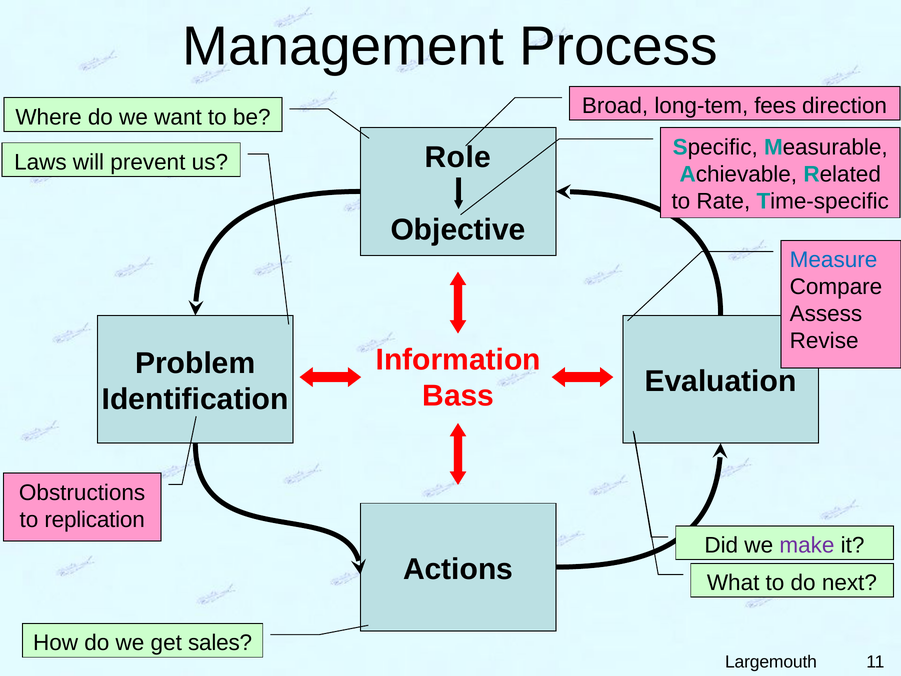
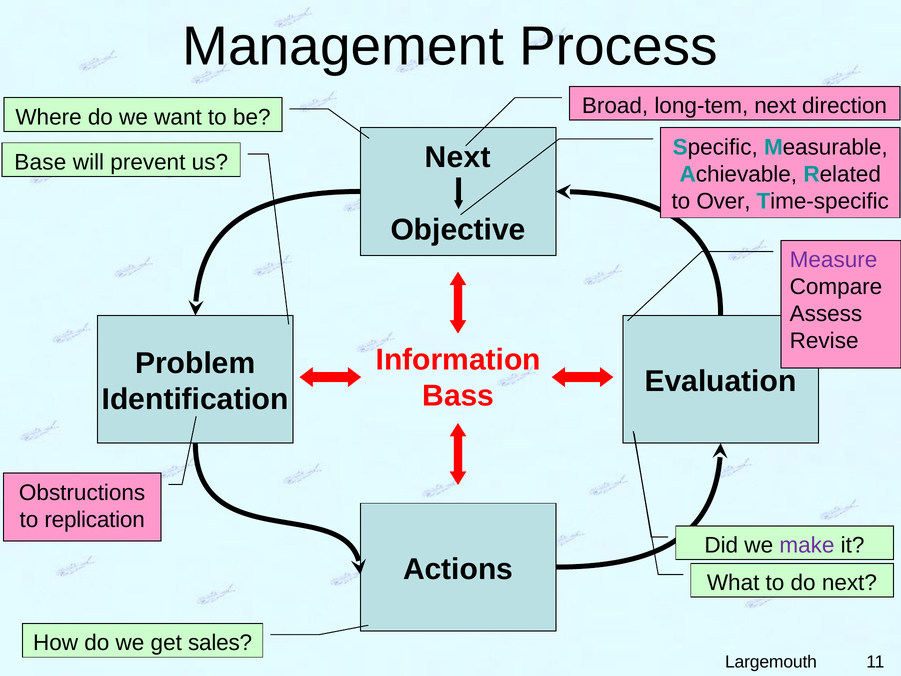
long-tem fees: fees -> next
Role at (458, 157): Role -> Next
Laws: Laws -> Base
Rate: Rate -> Over
Measure colour: blue -> purple
